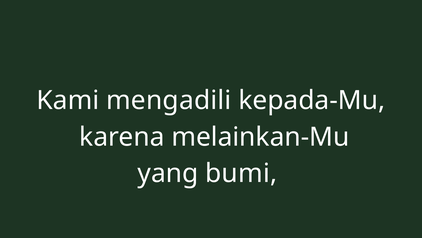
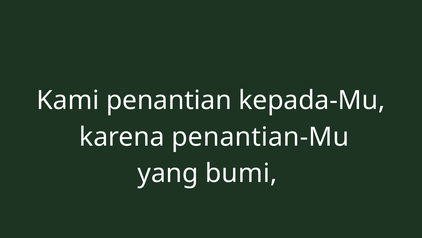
mengadili: mengadili -> penantian
melainkan-Mu: melainkan-Mu -> penantian-Mu
